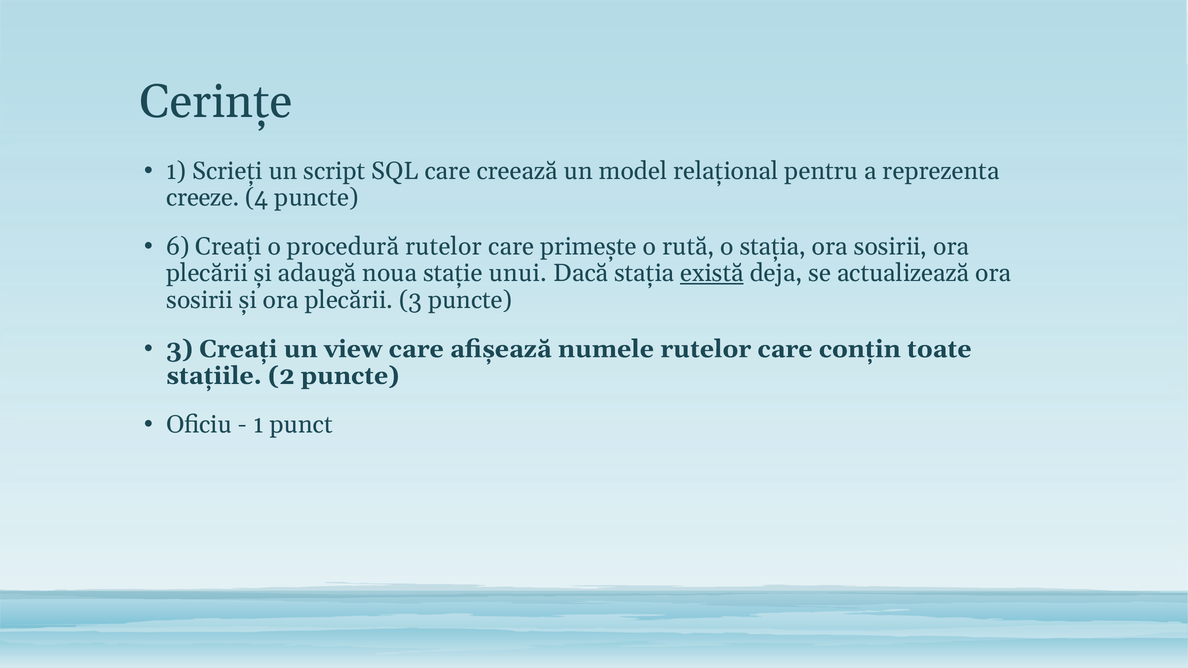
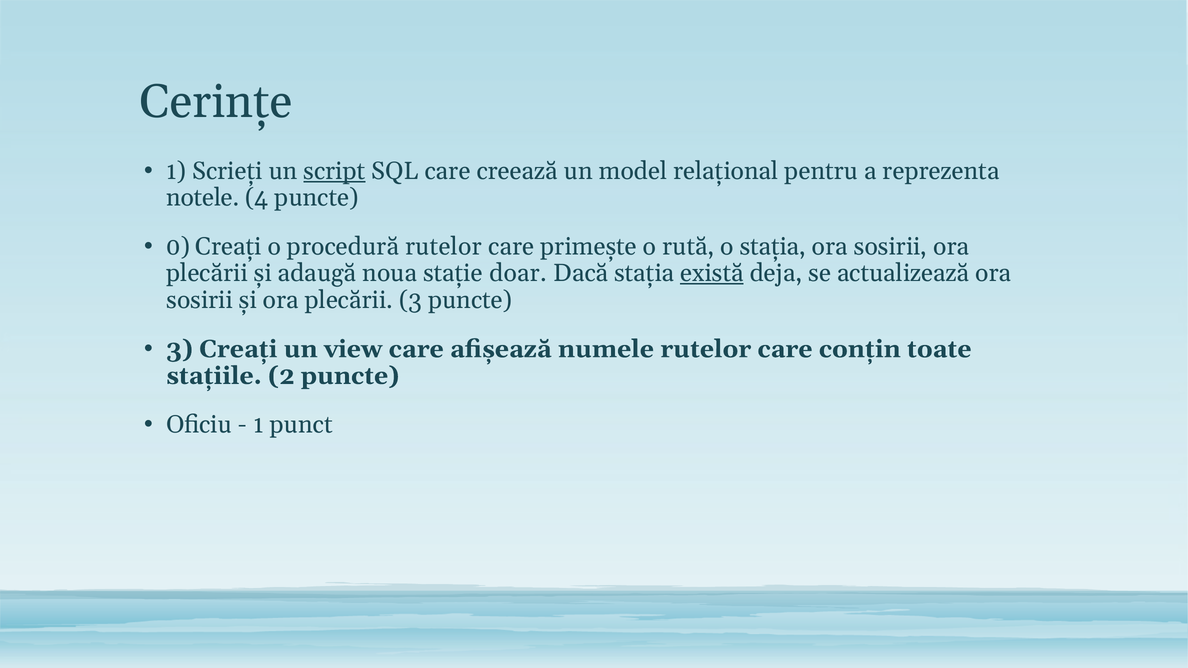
script underline: none -> present
creeze: creeze -> notele
6: 6 -> 0
unui: unui -> doar
